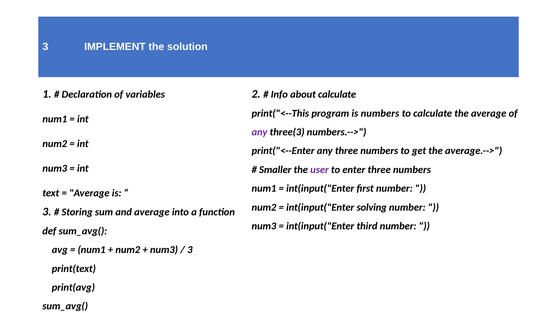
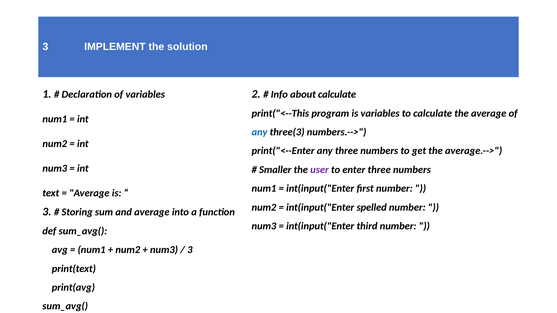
is numbers: numbers -> variables
any at (260, 132) colour: purple -> blue
solving: solving -> spelled
